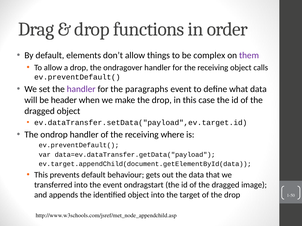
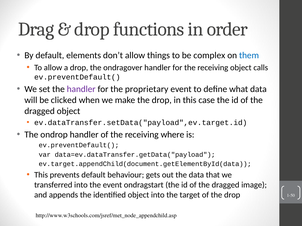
them colour: purple -> blue
paragraphs: paragraphs -> proprietary
header: header -> clicked
